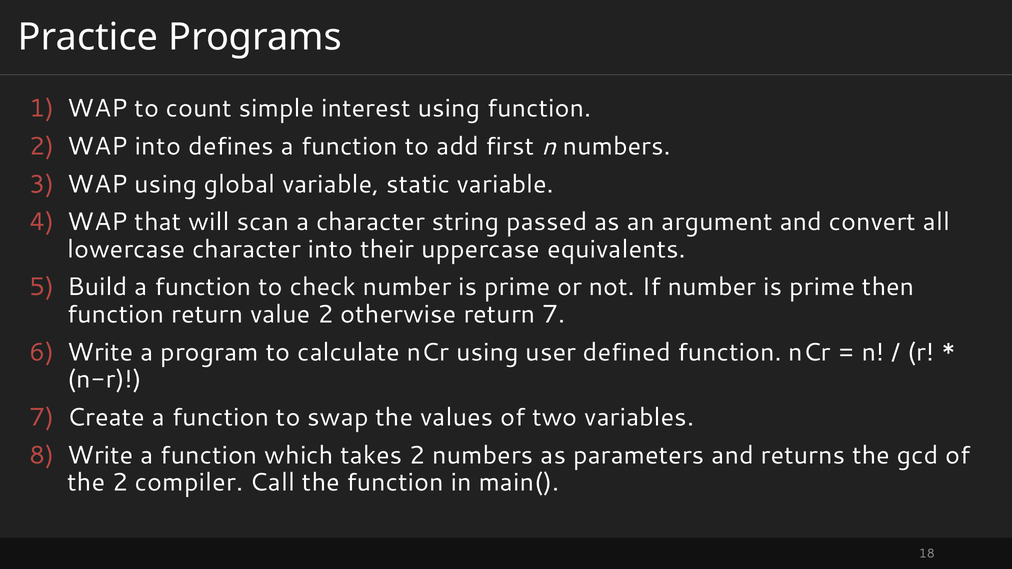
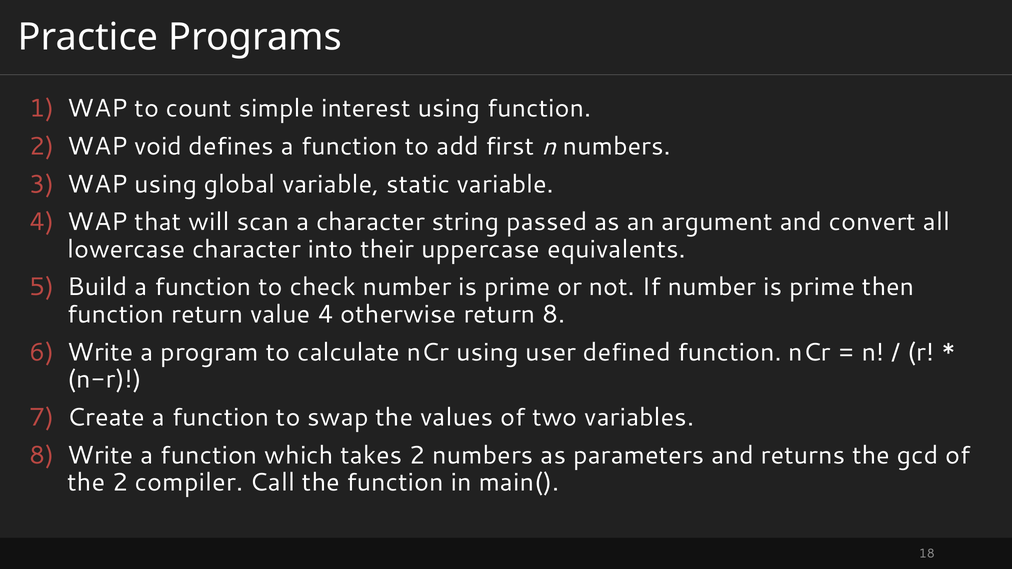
WAP into: into -> void
value 2: 2 -> 4
return 7: 7 -> 8
